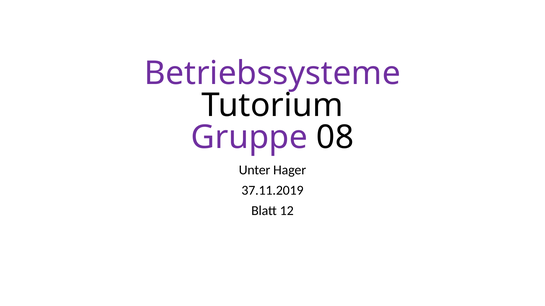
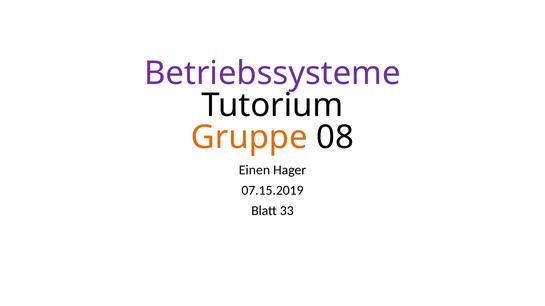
Gruppe colour: purple -> orange
Unter: Unter -> Einen
37.11.2019: 37.11.2019 -> 07.15.2019
12: 12 -> 33
